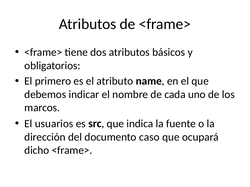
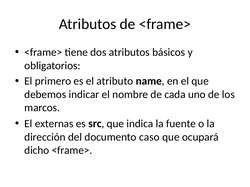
usuarios: usuarios -> externas
